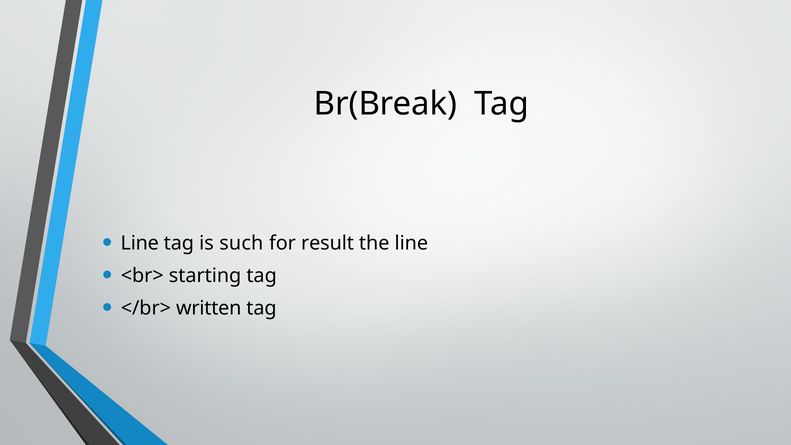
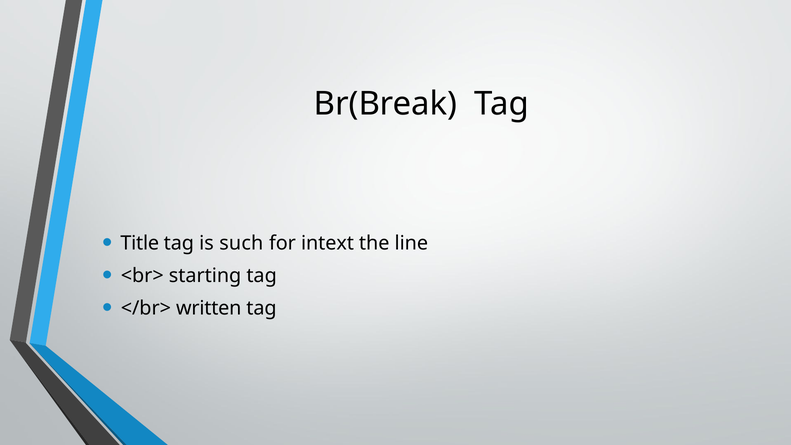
Line at (140, 243): Line -> Title
result: result -> intext
